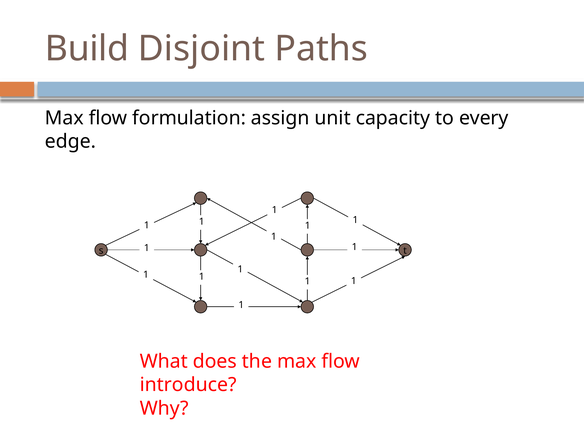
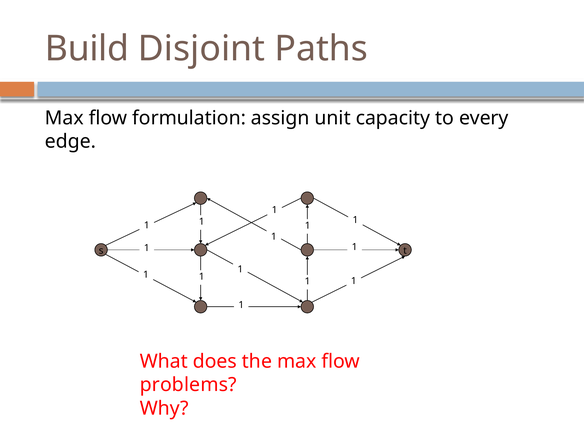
introduce: introduce -> problems
